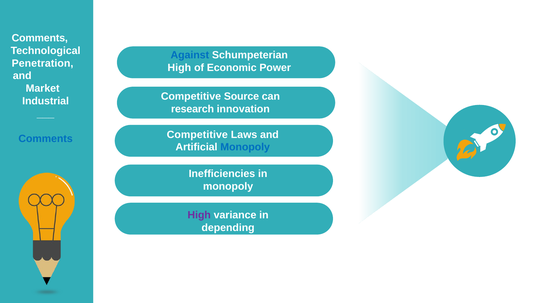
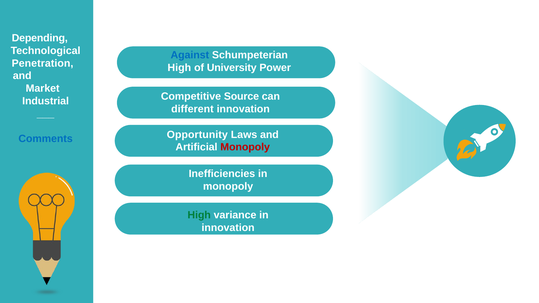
Comments at (40, 38): Comments -> Depending
Economic: Economic -> University
research: research -> different
Competitive at (197, 135): Competitive -> Opportunity
Monopoly at (245, 147) colour: blue -> red
High at (199, 215) colour: purple -> green
depending at (228, 228): depending -> innovation
